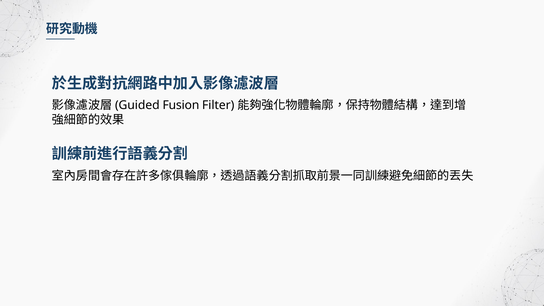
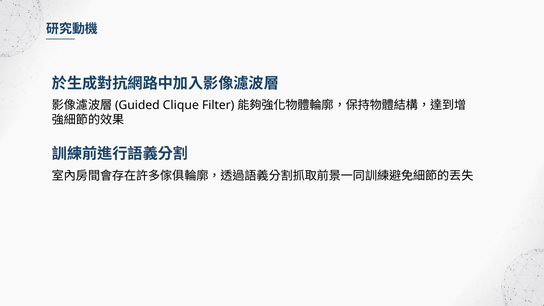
Fusion: Fusion -> Clique
